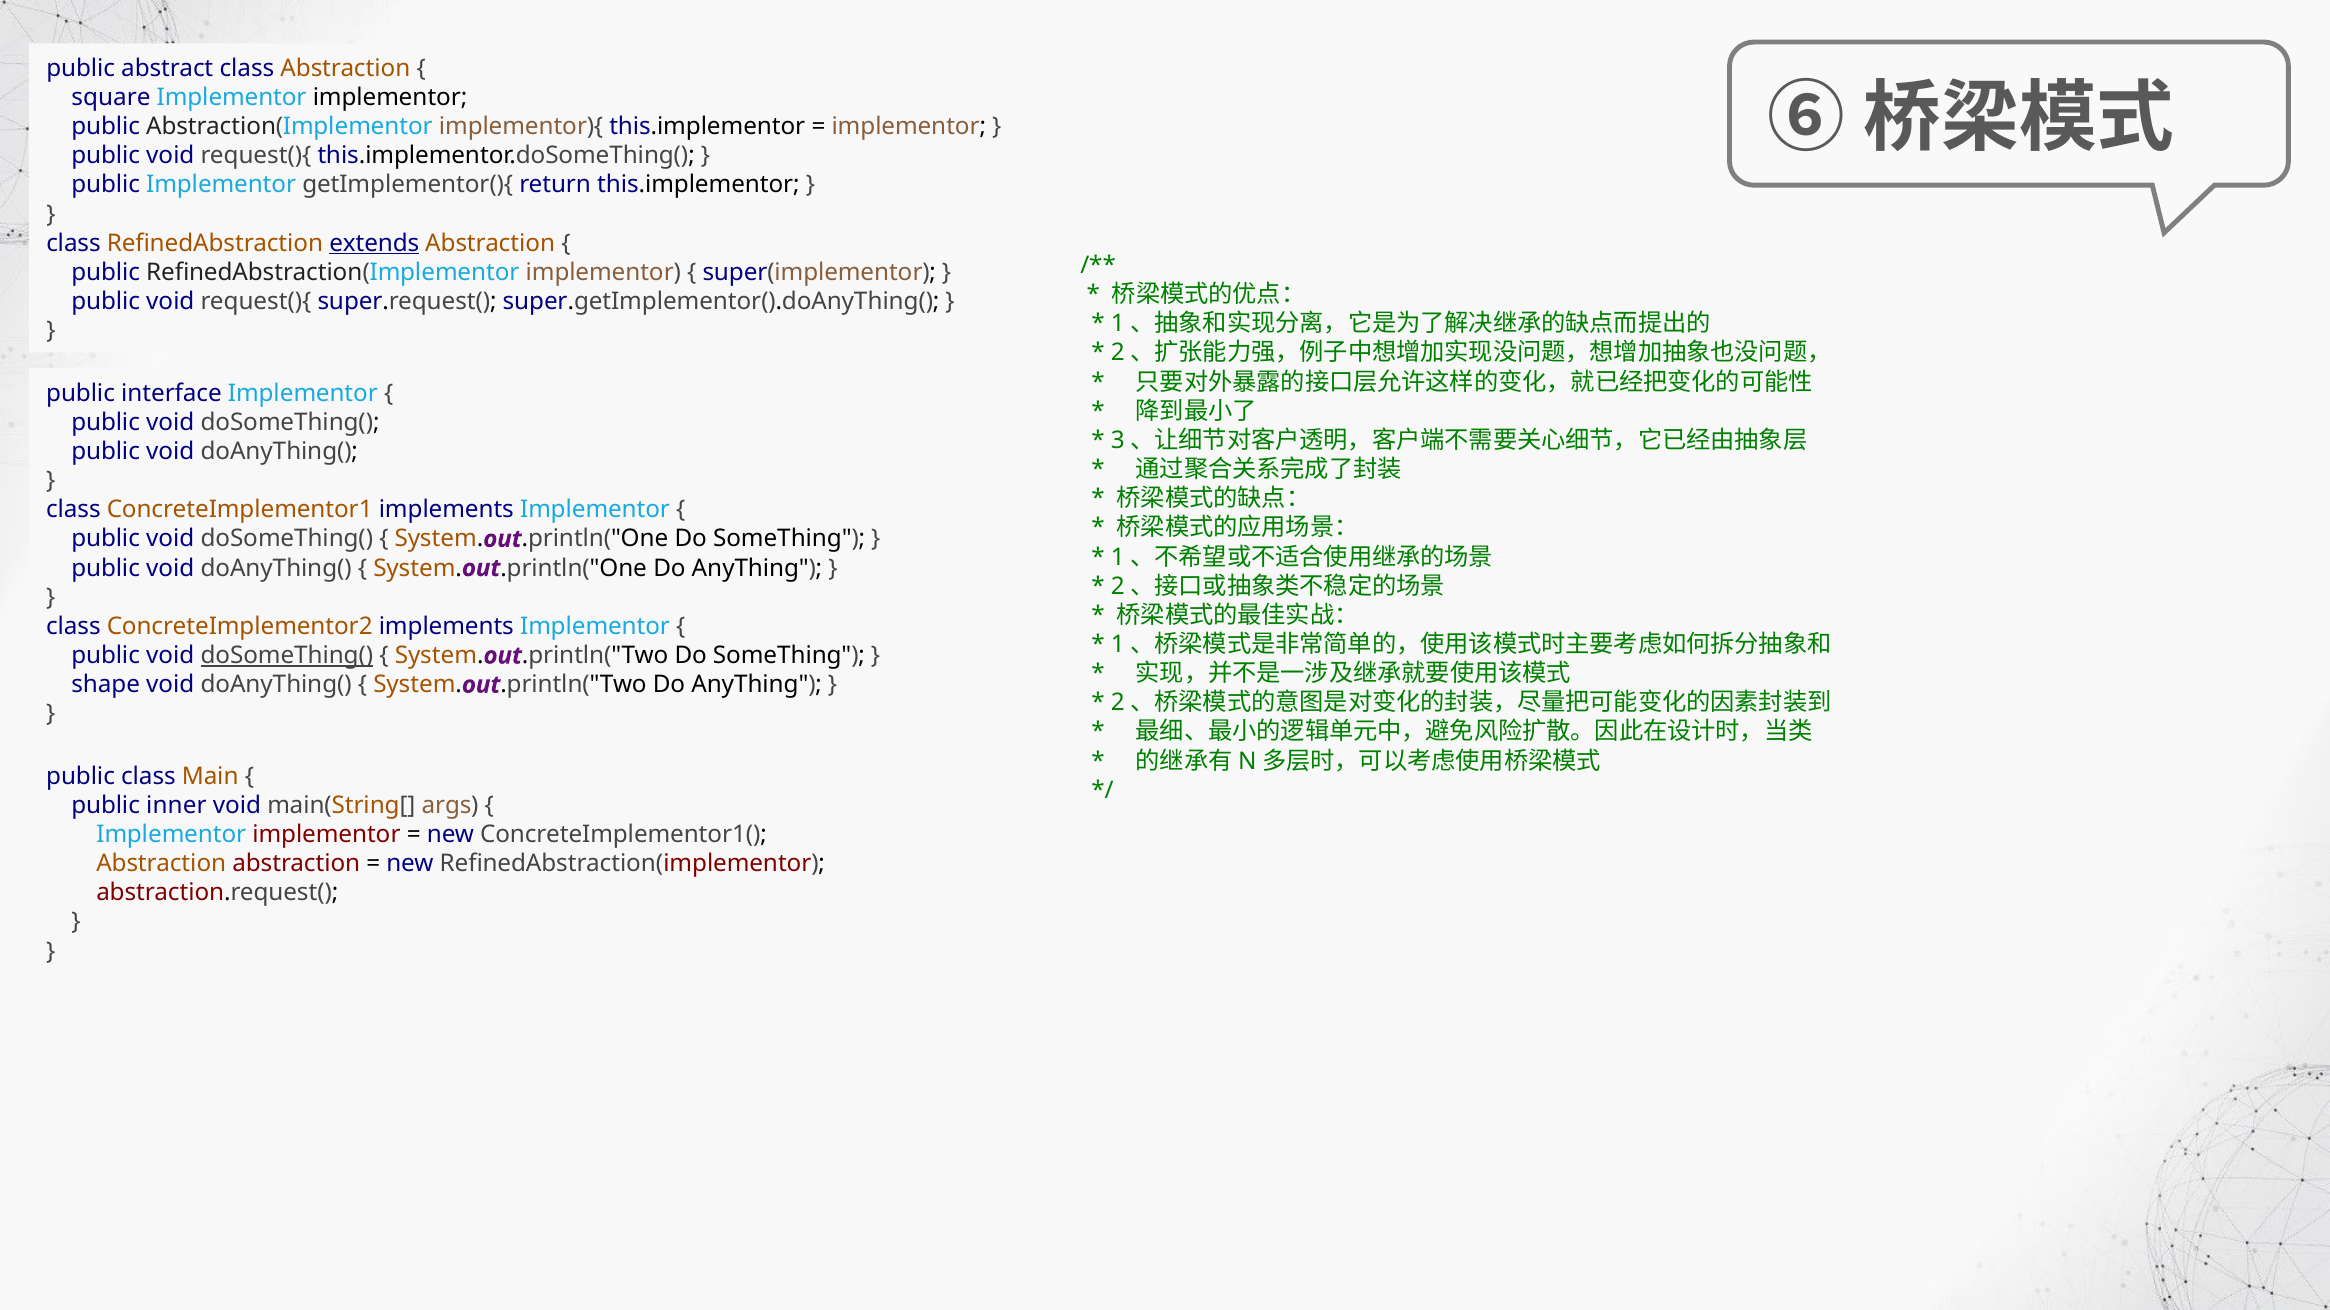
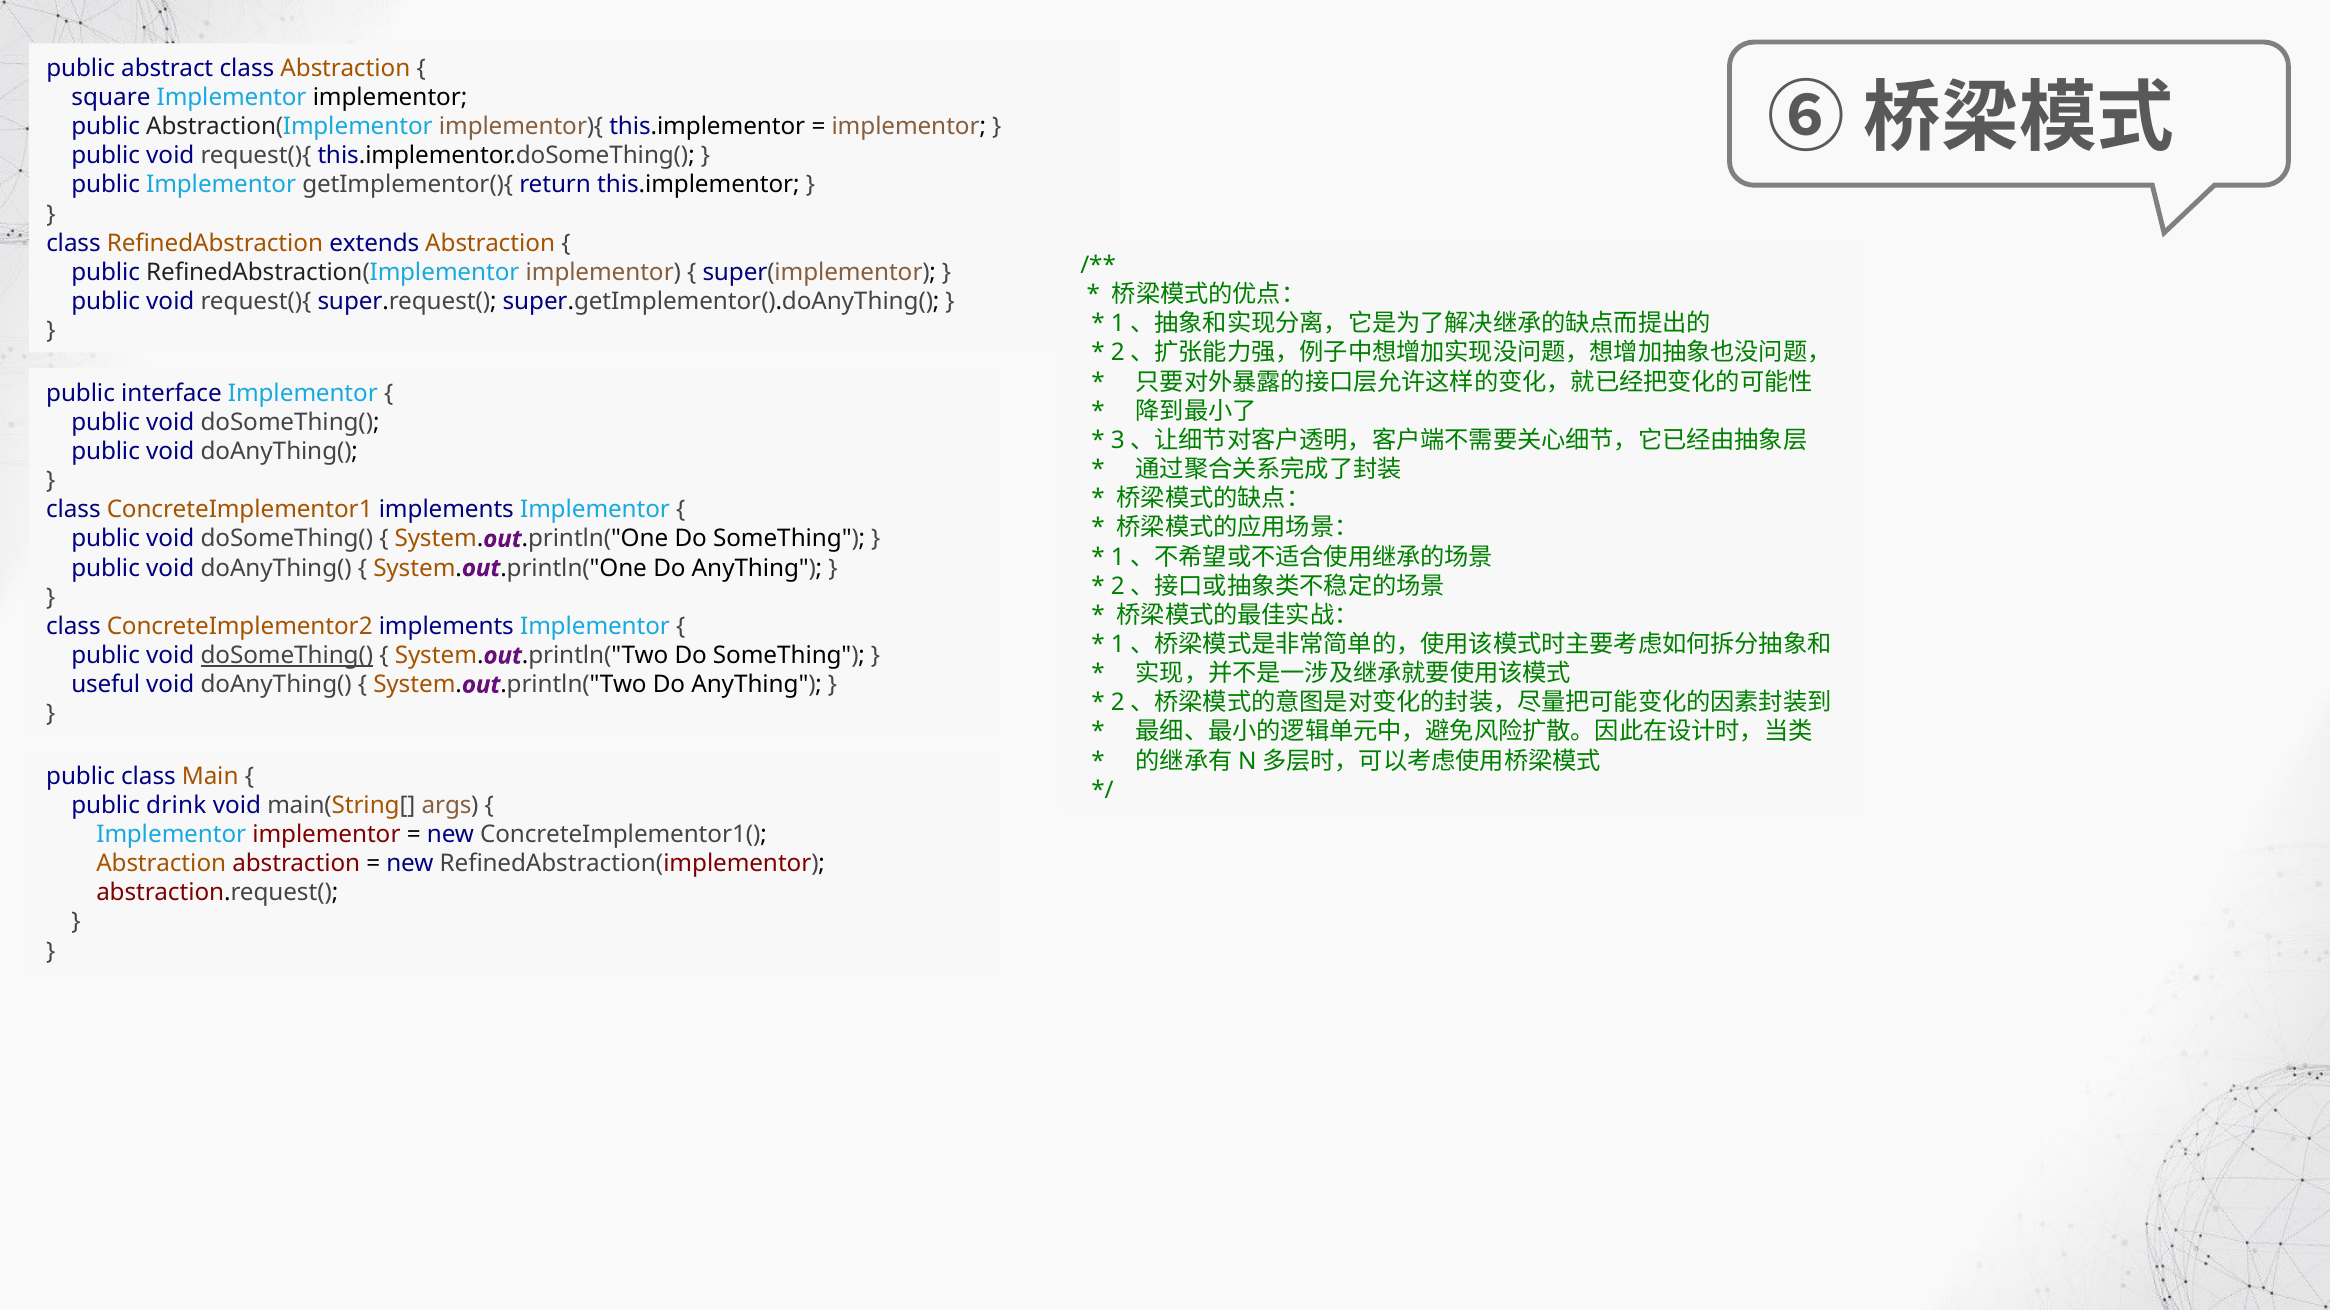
extends underline: present -> none
shape: shape -> useful
inner: inner -> drink
